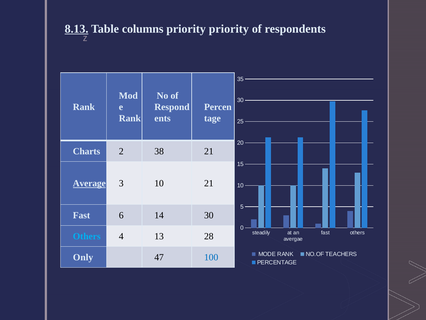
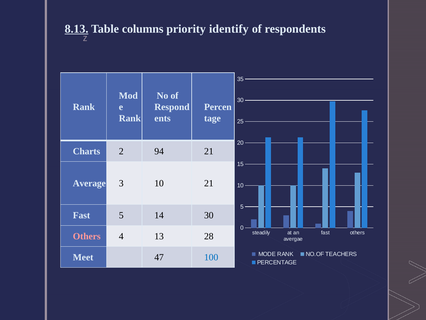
priority priority: priority -> identify
38: 38 -> 94
Average underline: present -> none
Fast 6: 6 -> 5
Others at (87, 236) colour: light blue -> pink
Only: Only -> Meet
